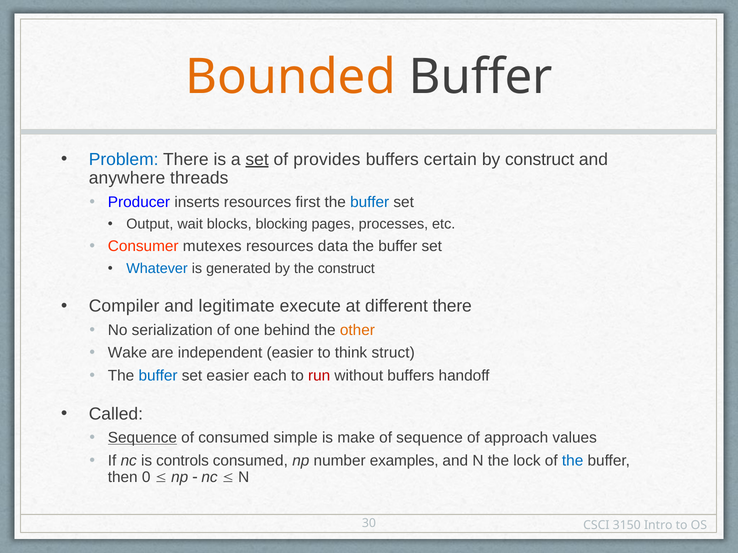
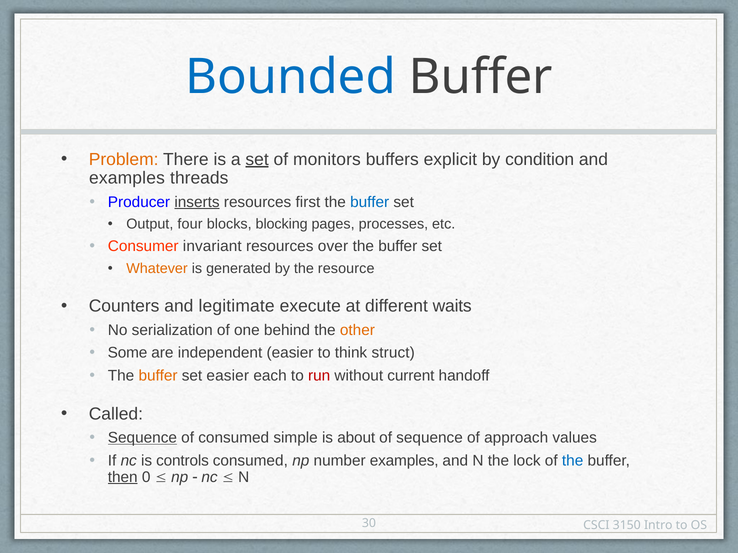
Bounded colour: orange -> blue
Problem colour: blue -> orange
provides: provides -> monitors
certain: certain -> explicit
by construct: construct -> condition
anywhere at (127, 178): anywhere -> examples
inserts underline: none -> present
wait: wait -> four
mutexes: mutexes -> invariant
data: data -> over
Whatever colour: blue -> orange
the construct: construct -> resource
Compiler: Compiler -> Counters
different there: there -> waits
Wake: Wake -> Some
buffer at (158, 376) colour: blue -> orange
without buffers: buffers -> current
make: make -> about
then underline: none -> present
